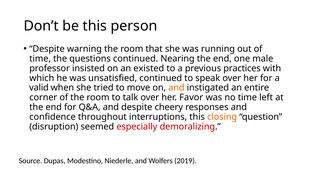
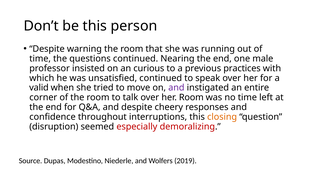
existed: existed -> curious
and at (176, 88) colour: orange -> purple
her Favor: Favor -> Room
